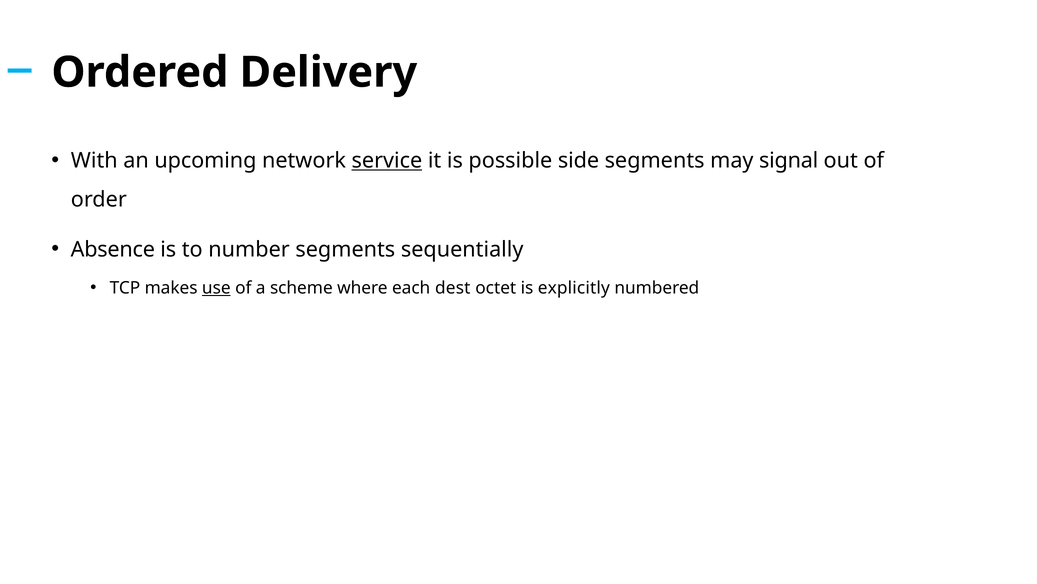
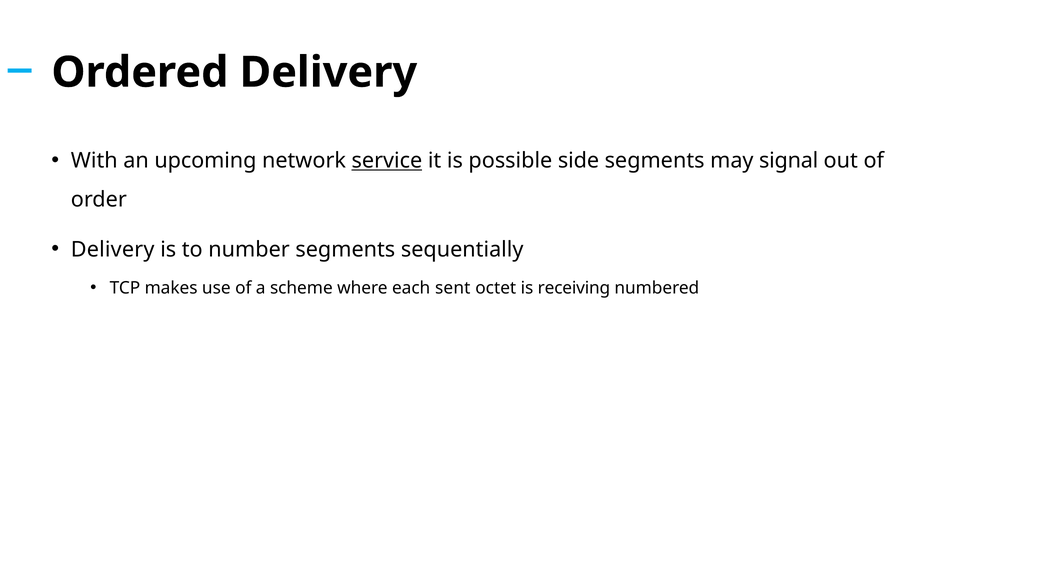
Absence at (113, 249): Absence -> Delivery
use underline: present -> none
dest: dest -> sent
explicitly: explicitly -> receiving
